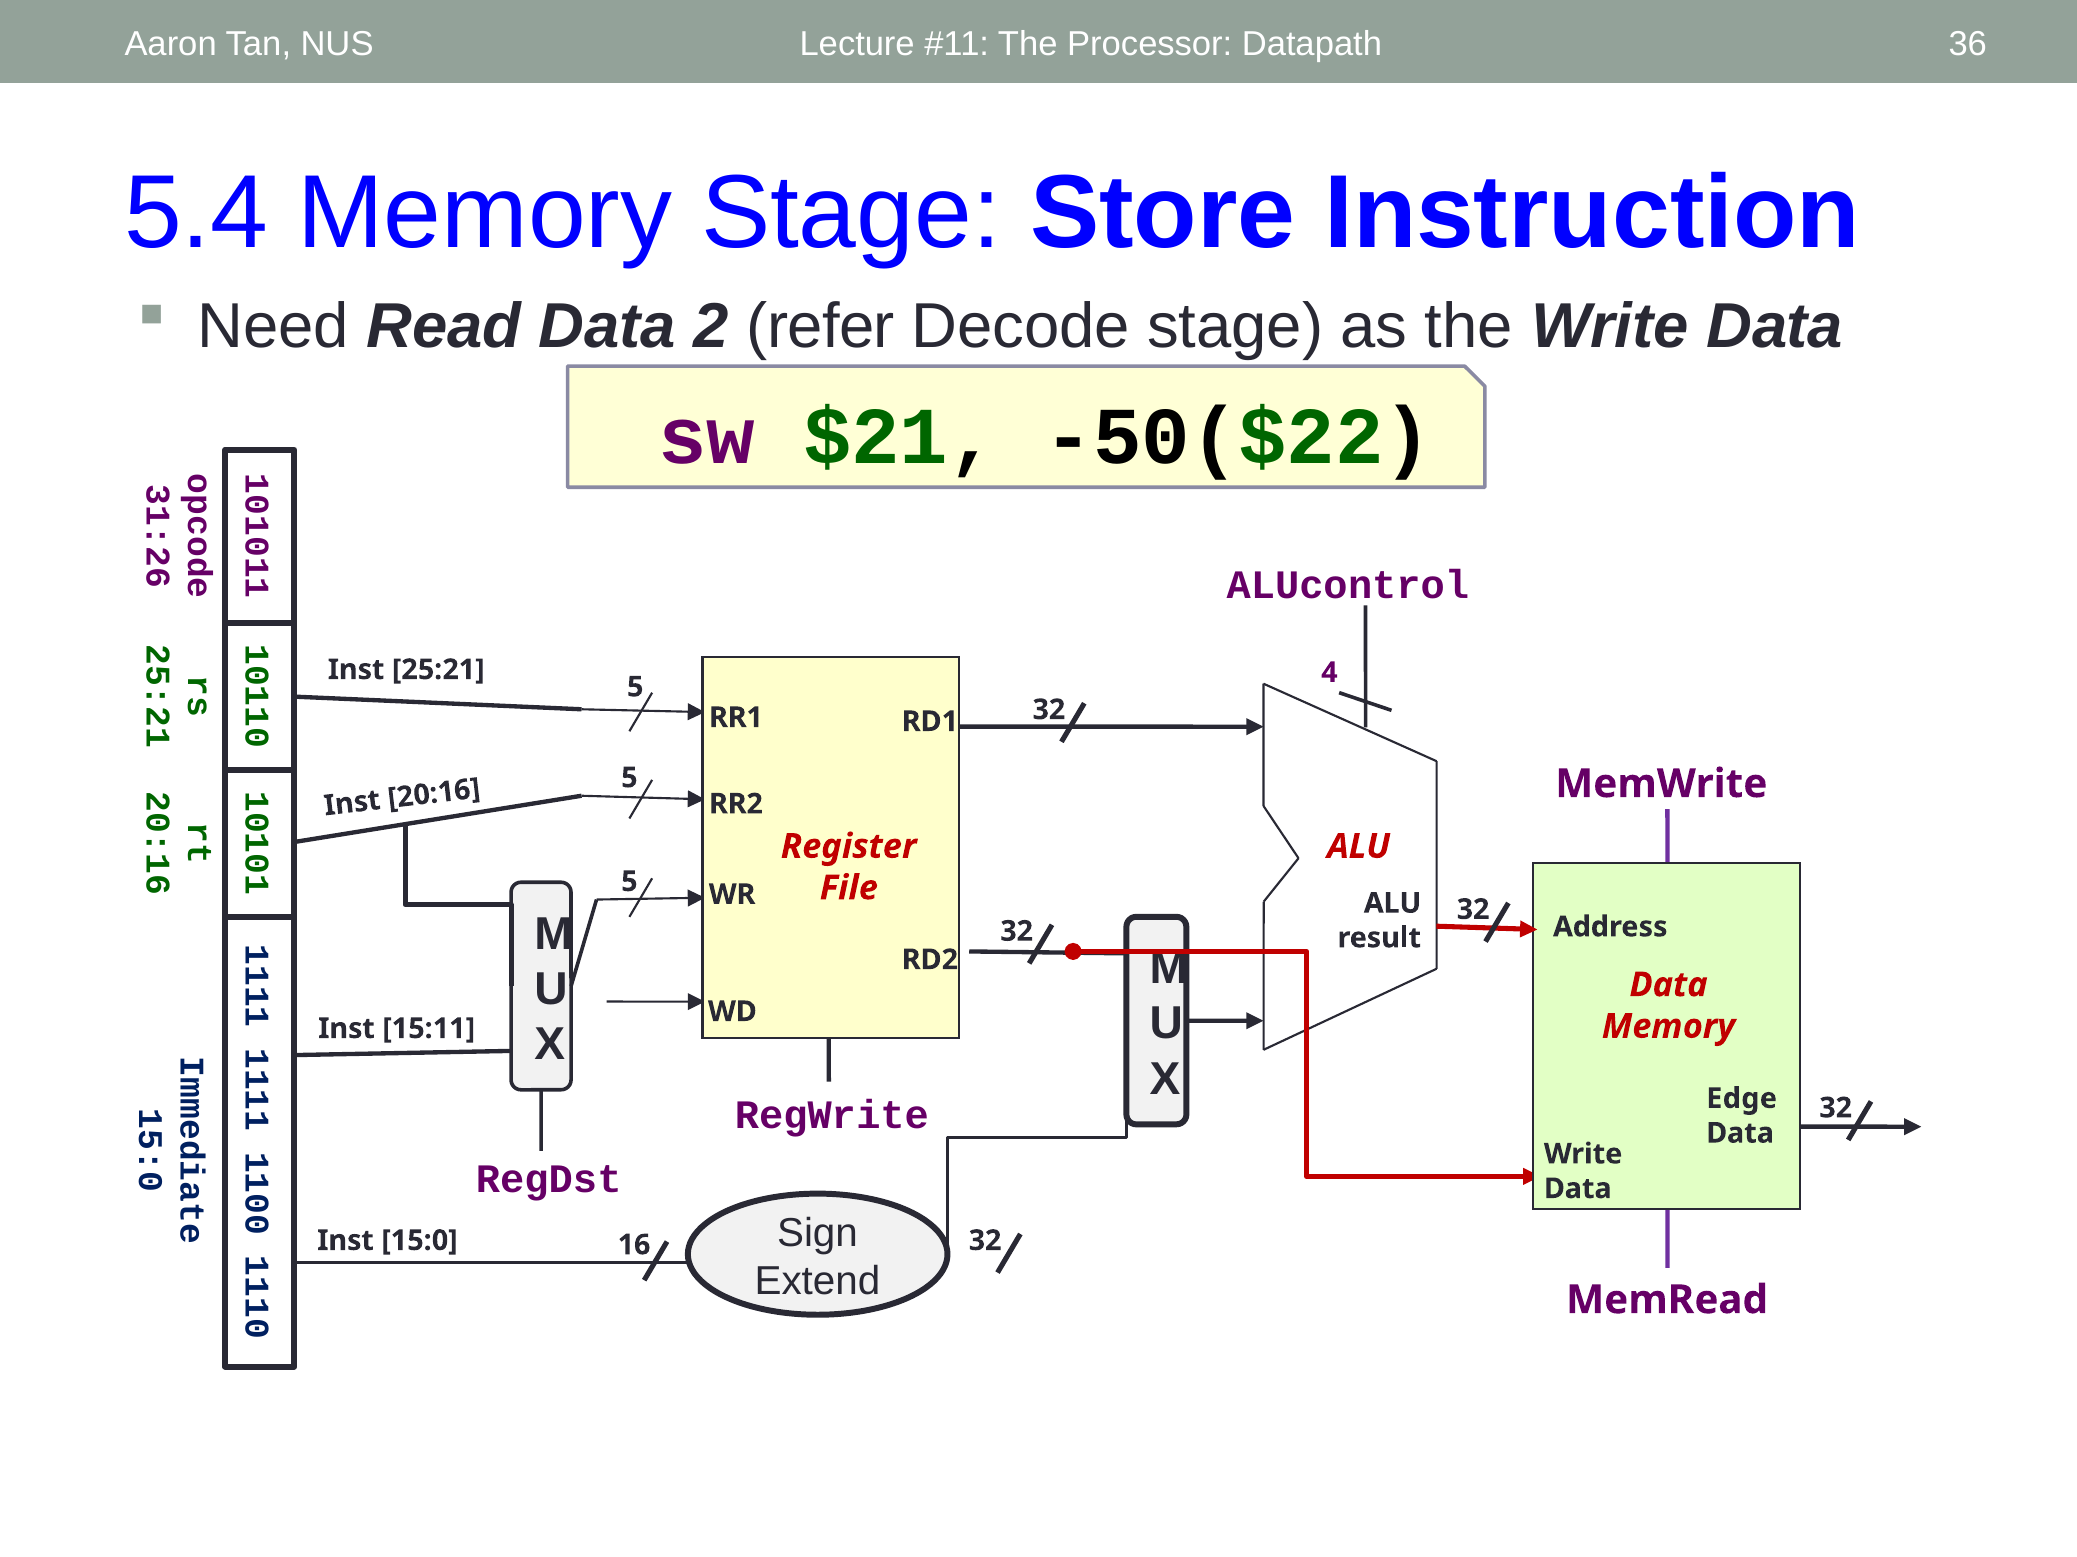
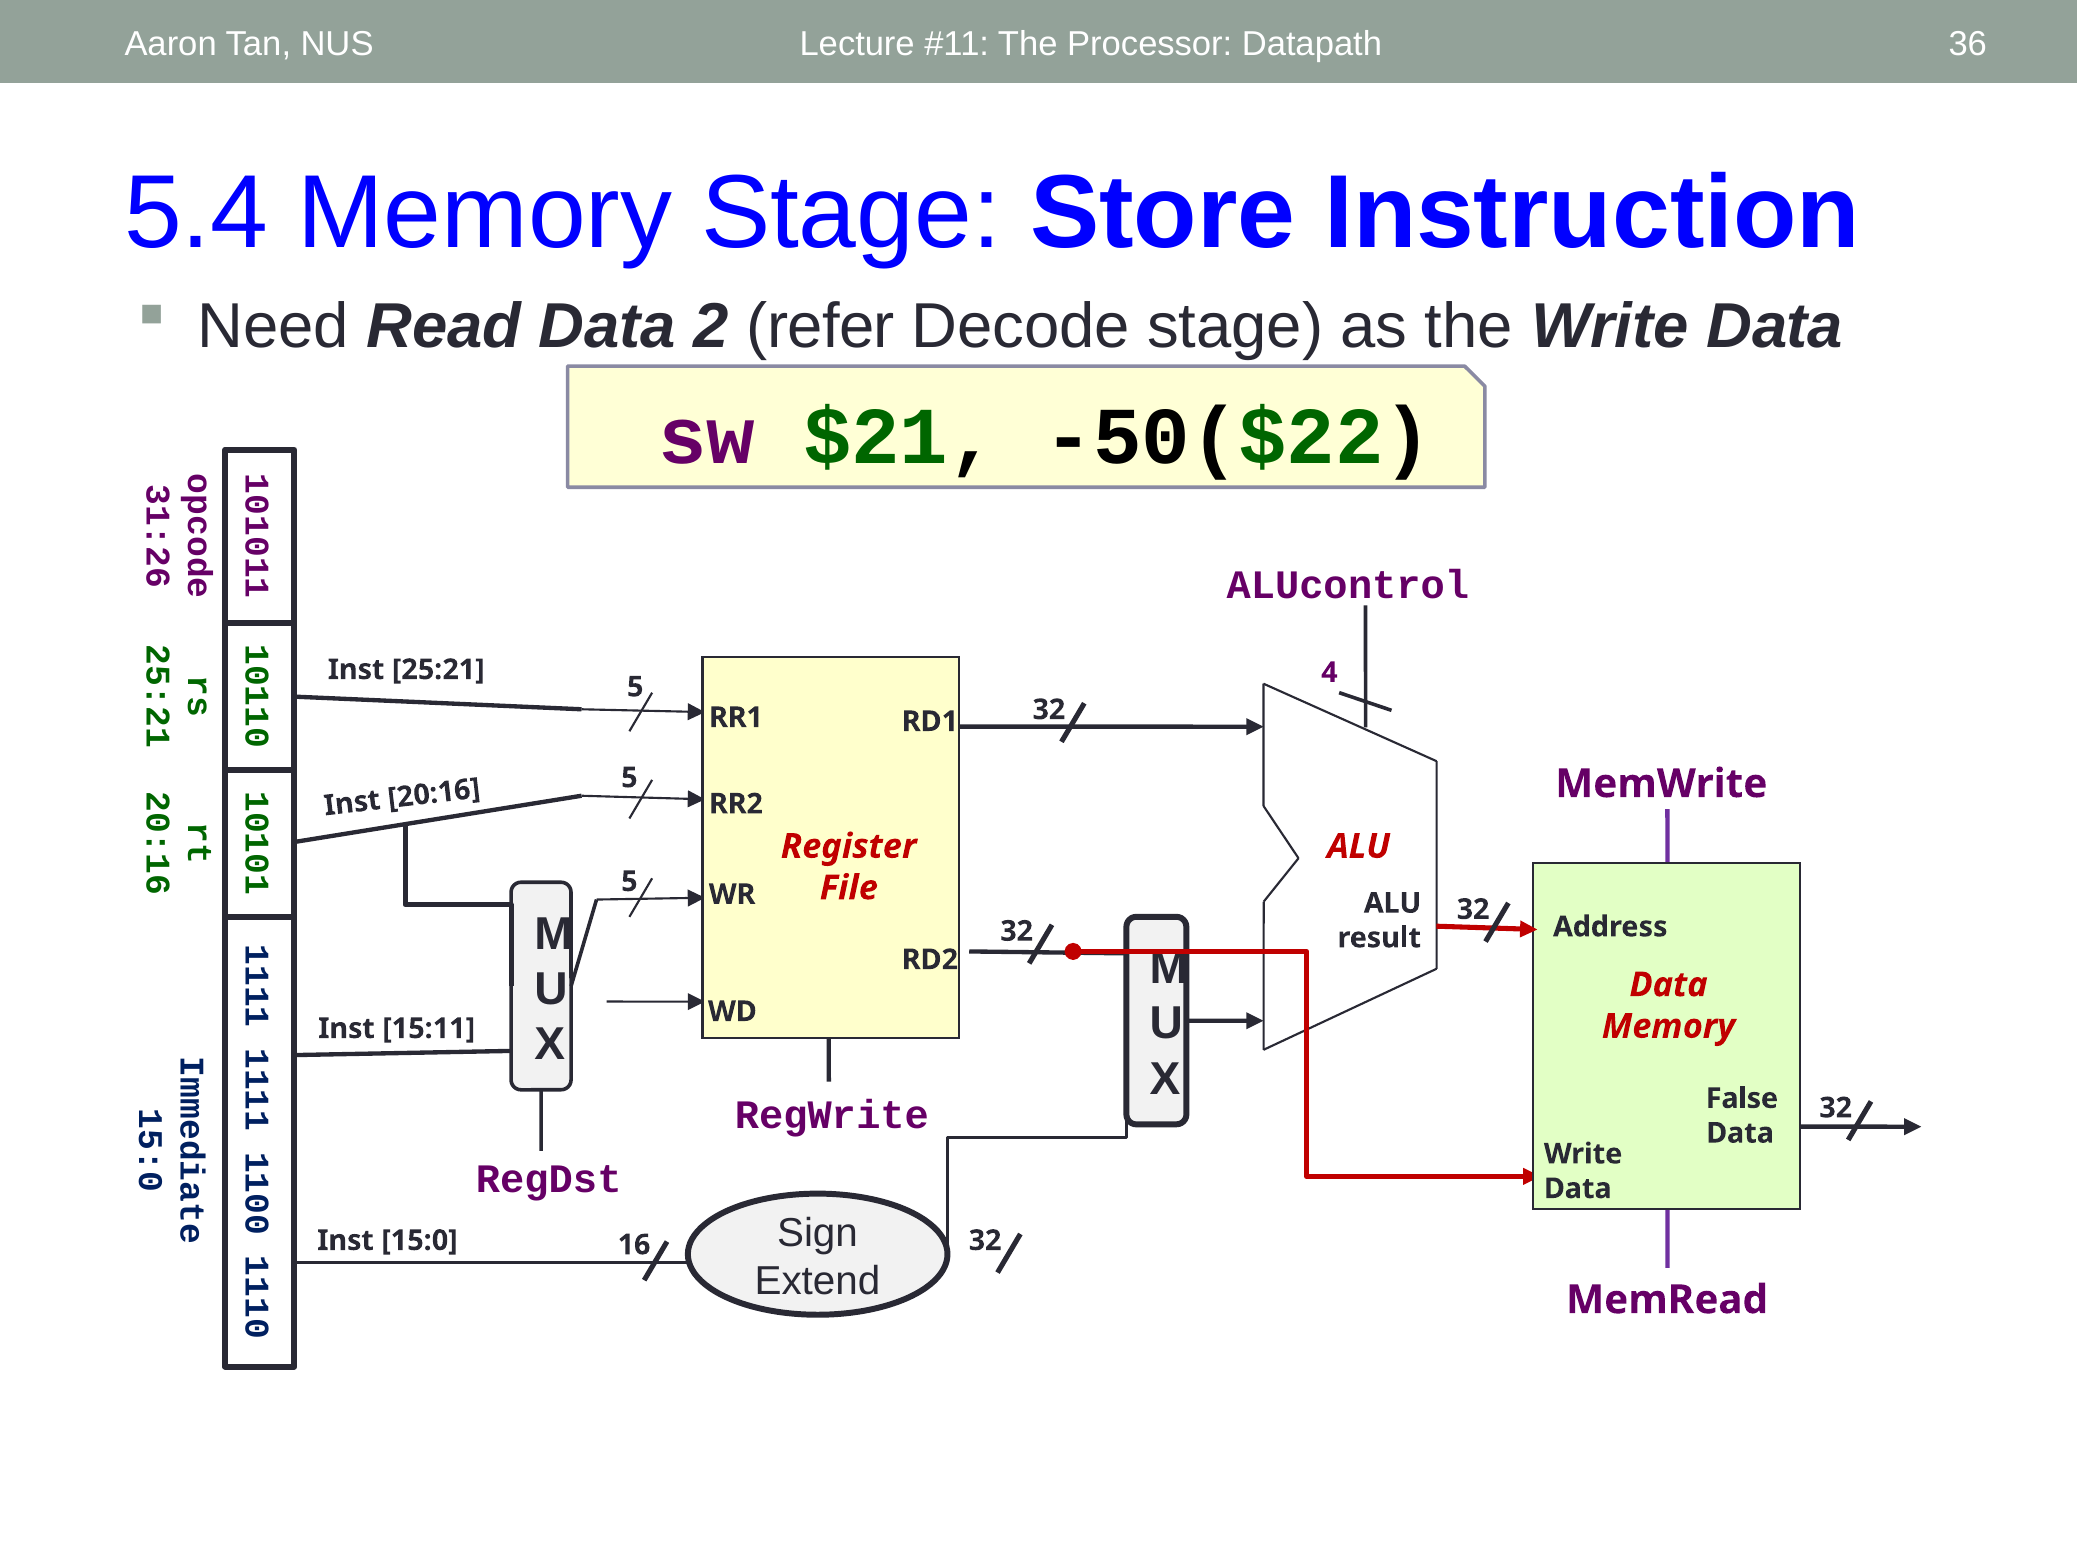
Edge: Edge -> False
